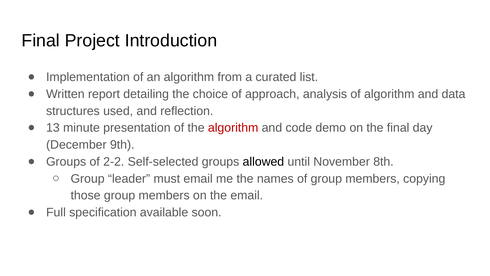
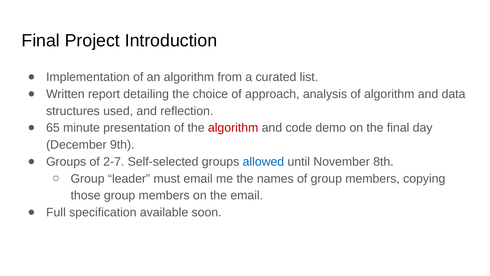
13: 13 -> 65
2-2: 2-2 -> 2-7
allowed colour: black -> blue
